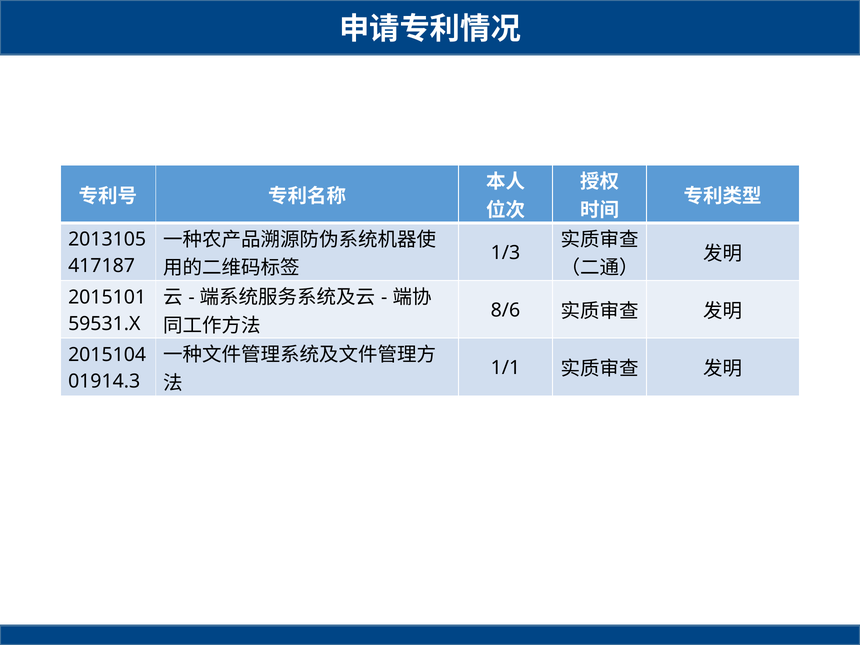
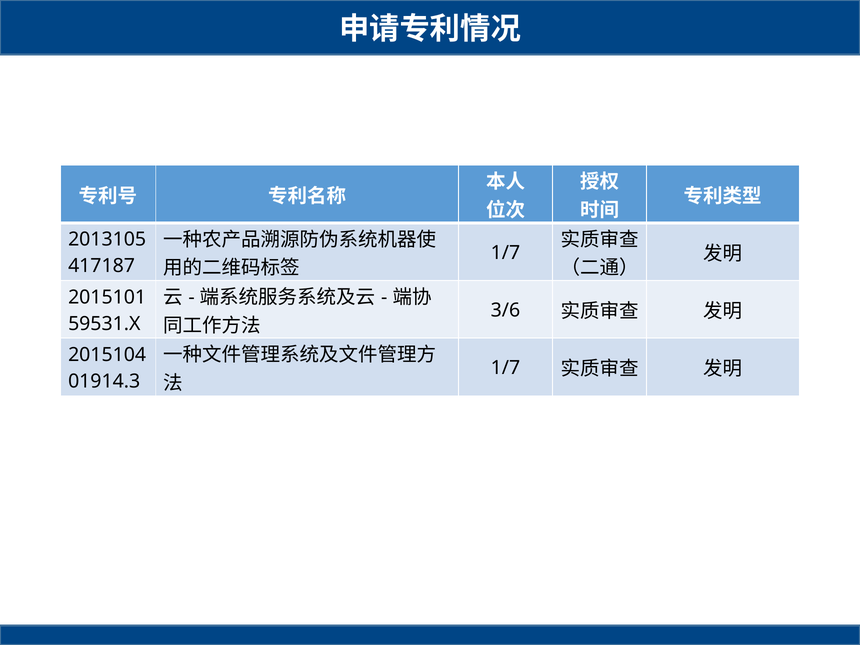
1/3 at (505, 253): 1/3 -> 1/7
8/6: 8/6 -> 3/6
1/1 at (505, 368): 1/1 -> 1/7
